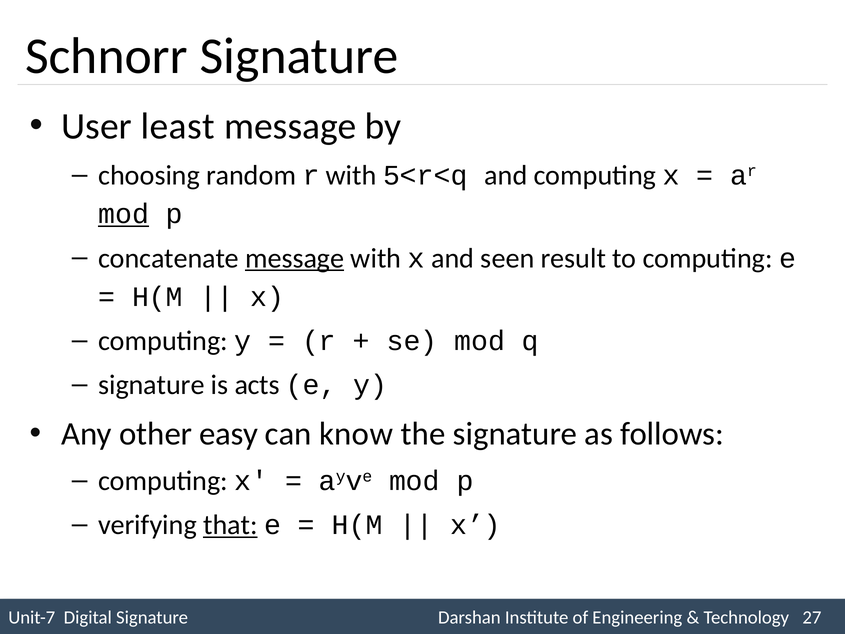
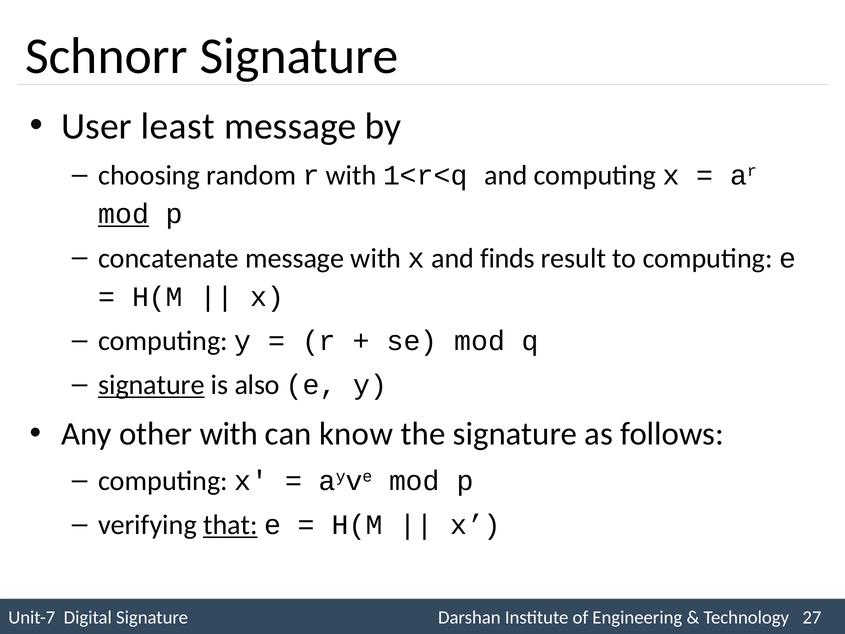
5<r<q: 5<r<q -> 1<r<q
message at (295, 258) underline: present -> none
seen: seen -> finds
signature at (151, 385) underline: none -> present
acts: acts -> also
other easy: easy -> with
